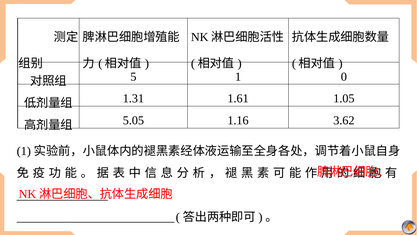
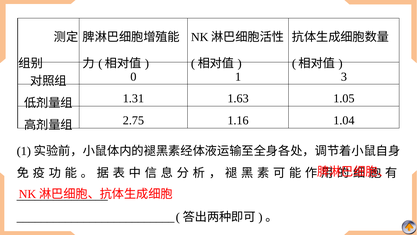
5: 5 -> 0
0: 0 -> 3
1.61: 1.61 -> 1.63
5.05: 5.05 -> 2.75
3.62: 3.62 -> 1.04
